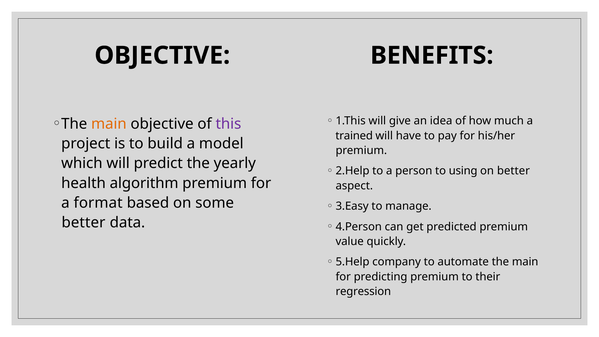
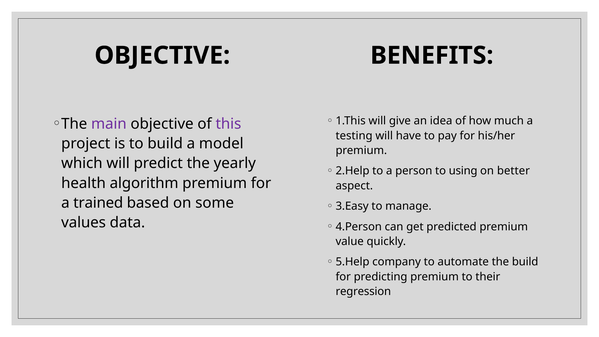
main at (109, 124) colour: orange -> purple
trained: trained -> testing
format: format -> trained
better at (83, 223): better -> values
automate the main: main -> build
